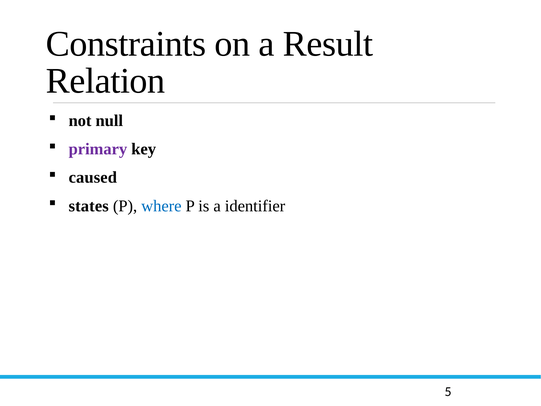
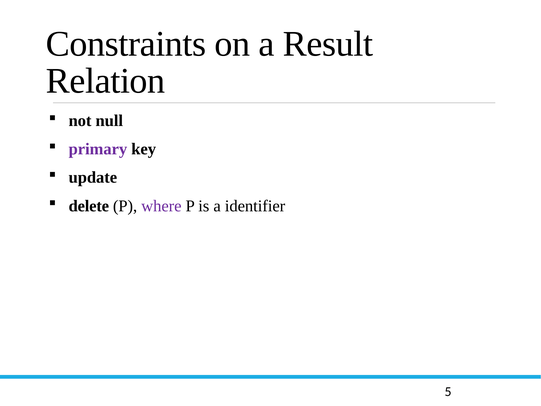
caused: caused -> update
states: states -> delete
where colour: blue -> purple
